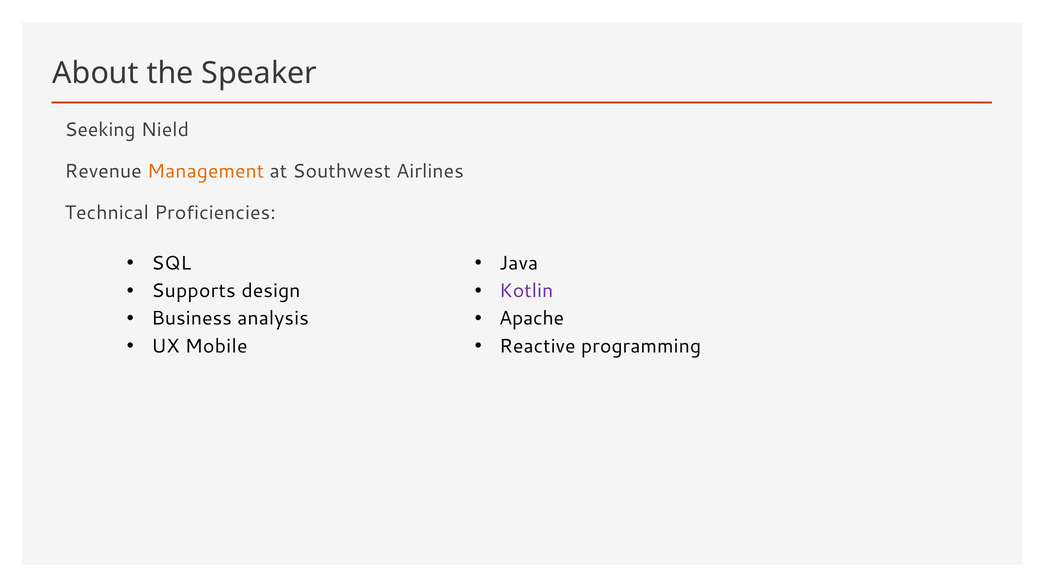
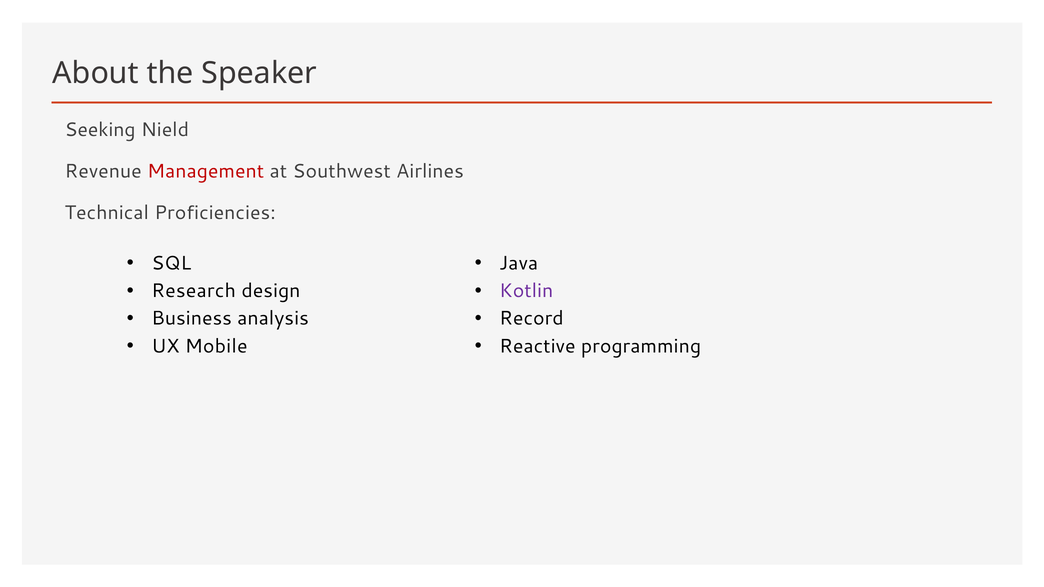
Management colour: orange -> red
Supports: Supports -> Research
Apache: Apache -> Record
